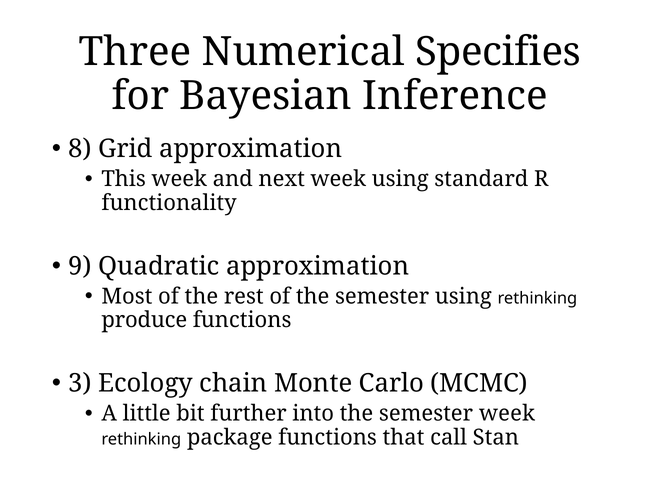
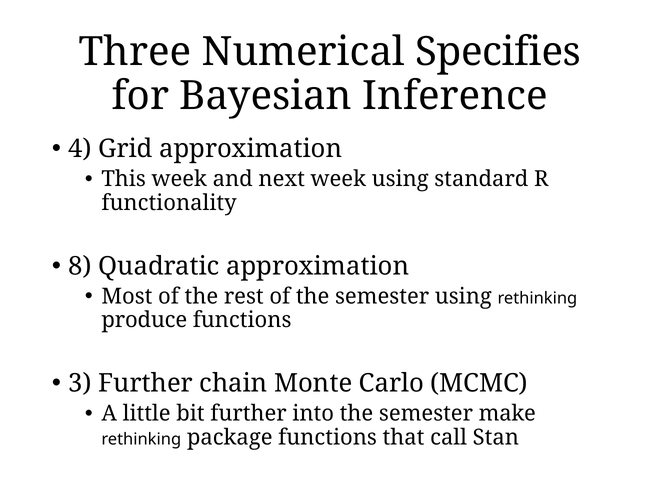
8: 8 -> 4
9: 9 -> 8
3 Ecology: Ecology -> Further
semester week: week -> make
